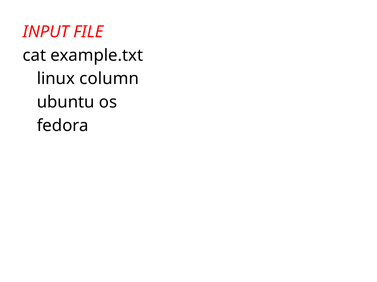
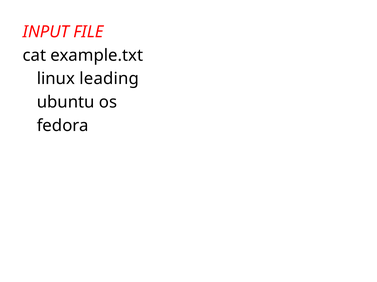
column: column -> leading
